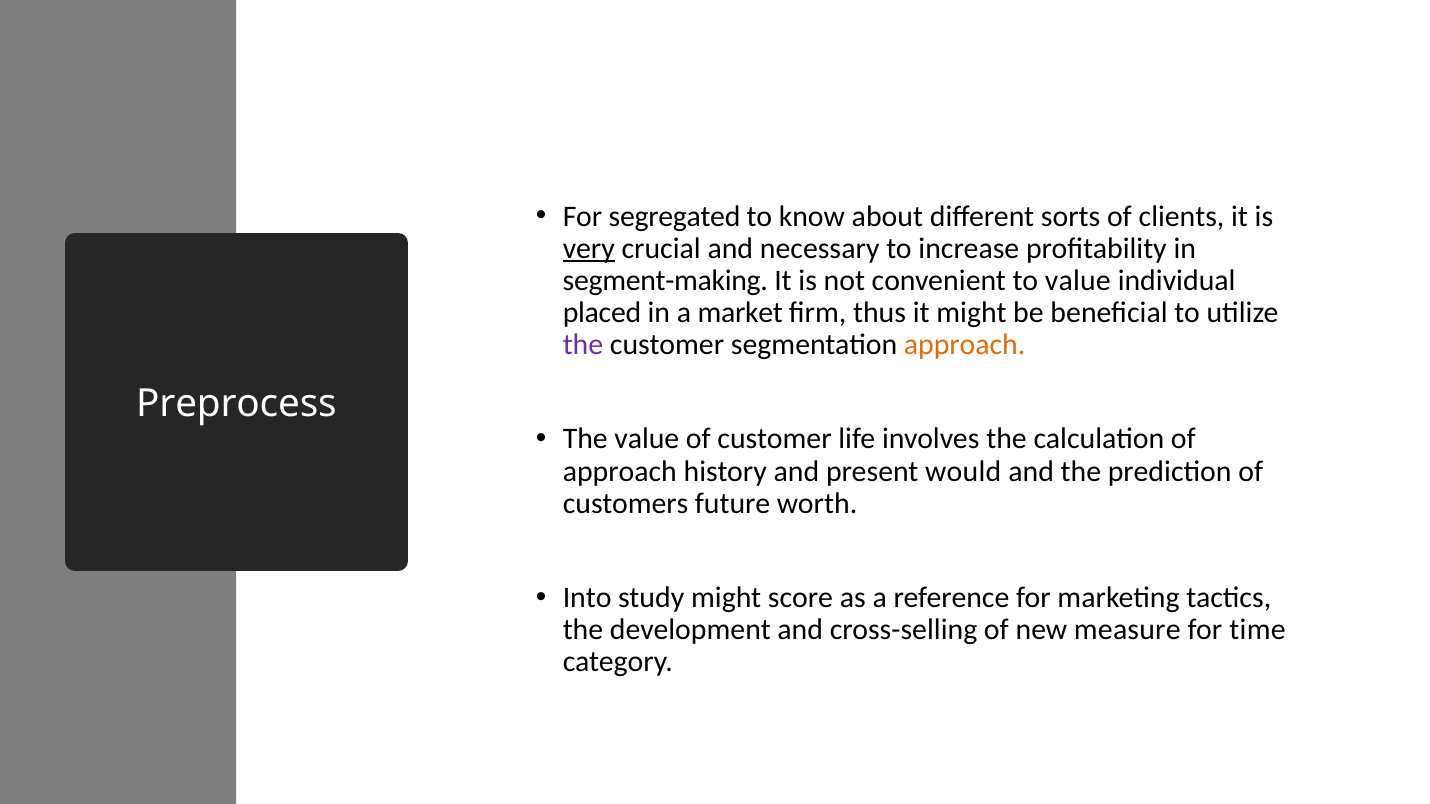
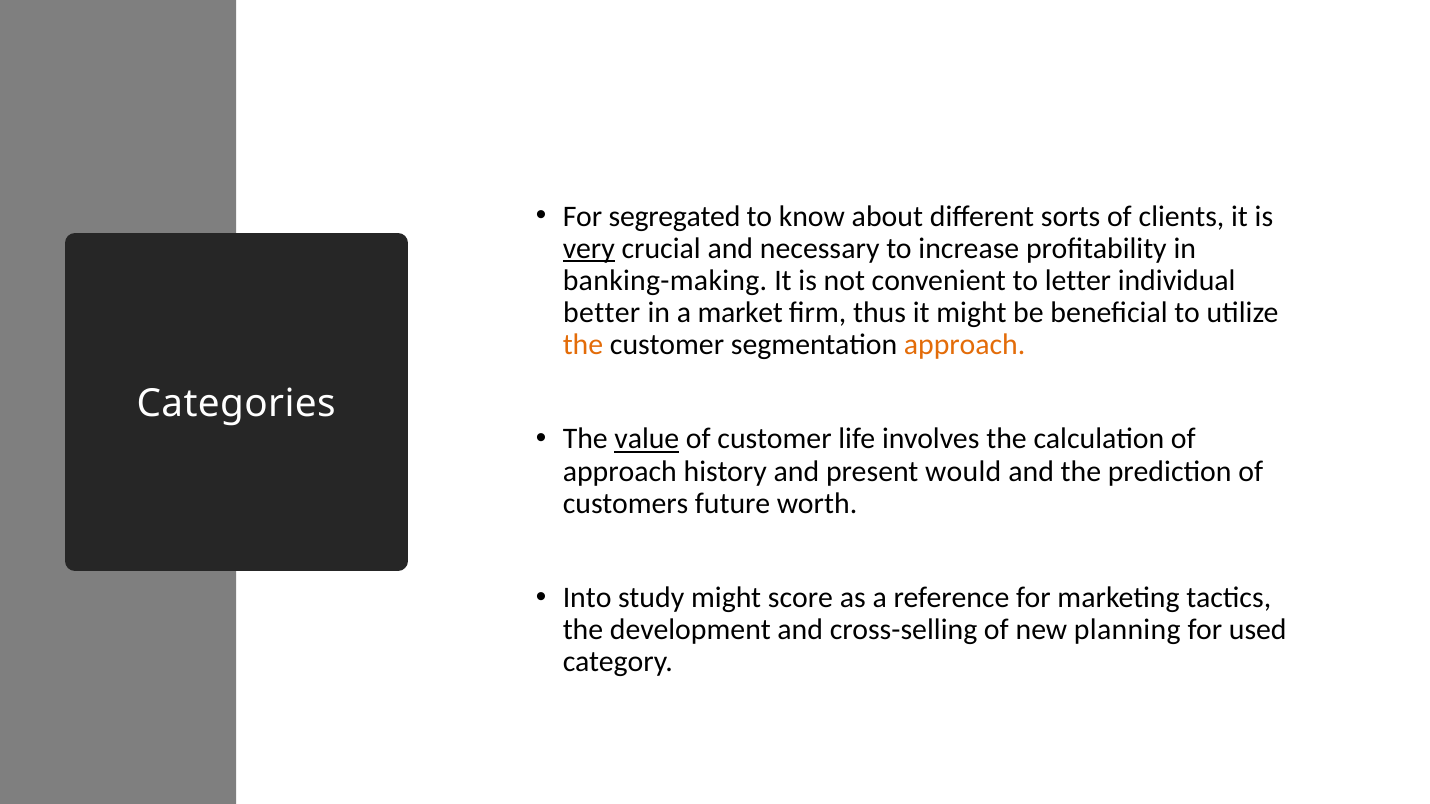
segment-making: segment-making -> banking-making
to value: value -> letter
placed: placed -> better
the at (583, 345) colour: purple -> orange
Preprocess: Preprocess -> Categories
value at (647, 439) underline: none -> present
measure: measure -> planning
time: time -> used
